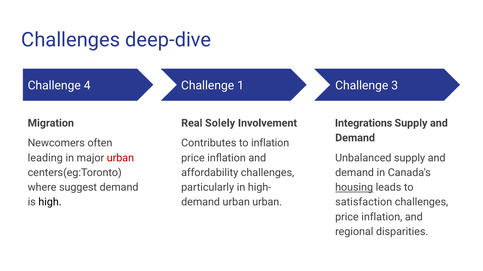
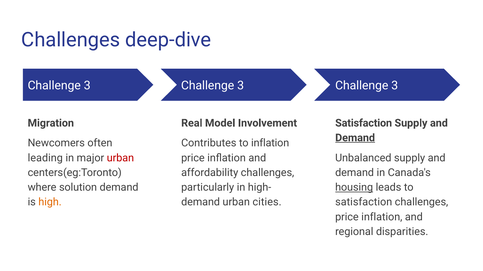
4 at (87, 86): 4 -> 3
1 at (241, 86): 1 -> 3
Solely: Solely -> Model
Integrations at (364, 123): Integrations -> Satisfaction
Demand at (355, 138) underline: none -> present
suggest: suggest -> solution
high colour: black -> orange
urban urban: urban -> cities
